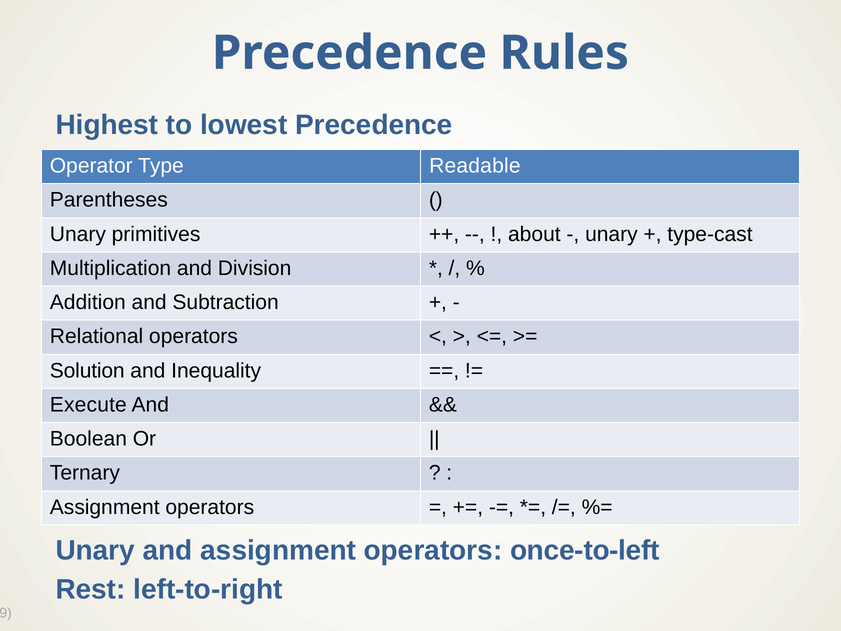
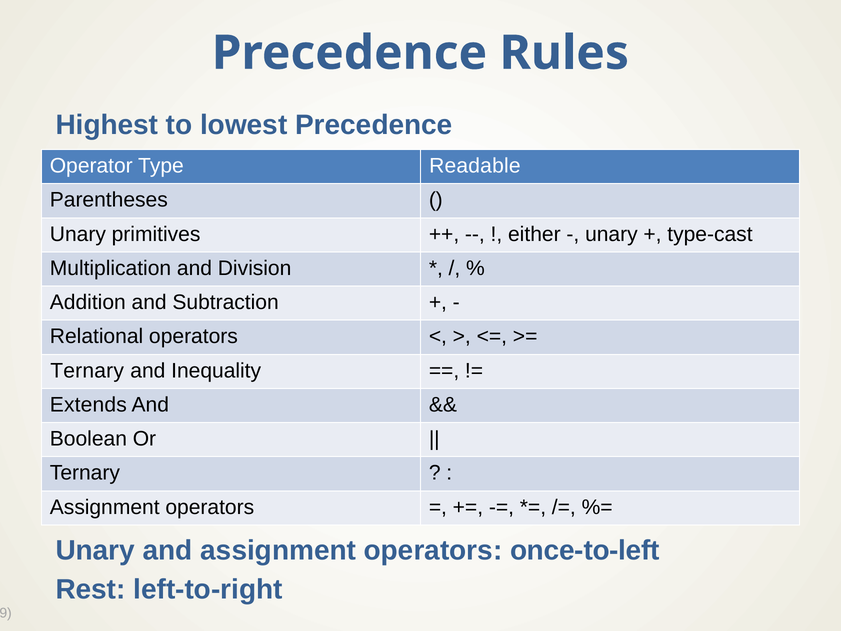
about: about -> either
Solution at (87, 370): Solution -> Ternary
Execute: Execute -> Extends
